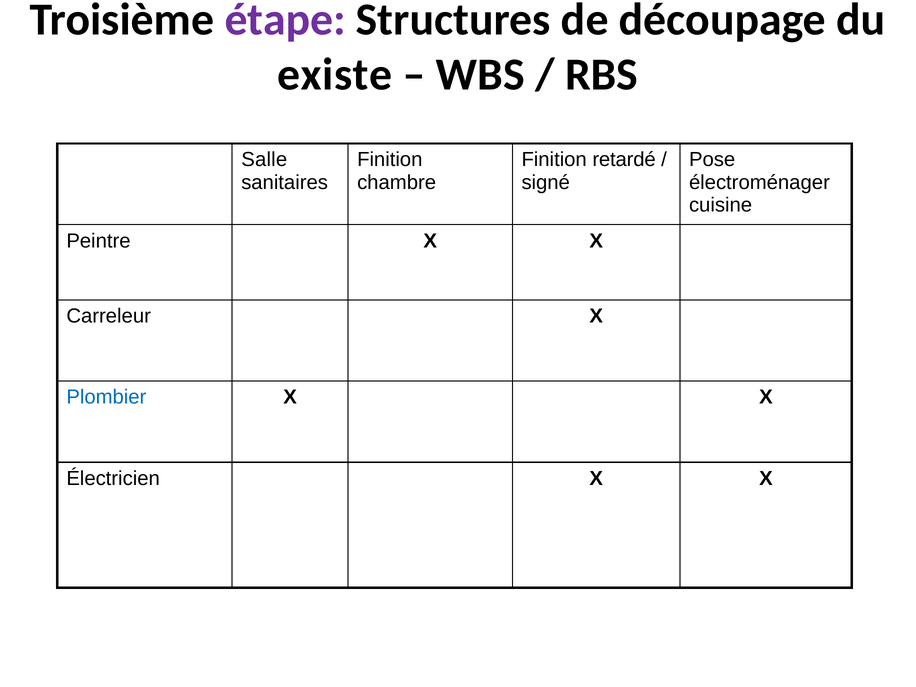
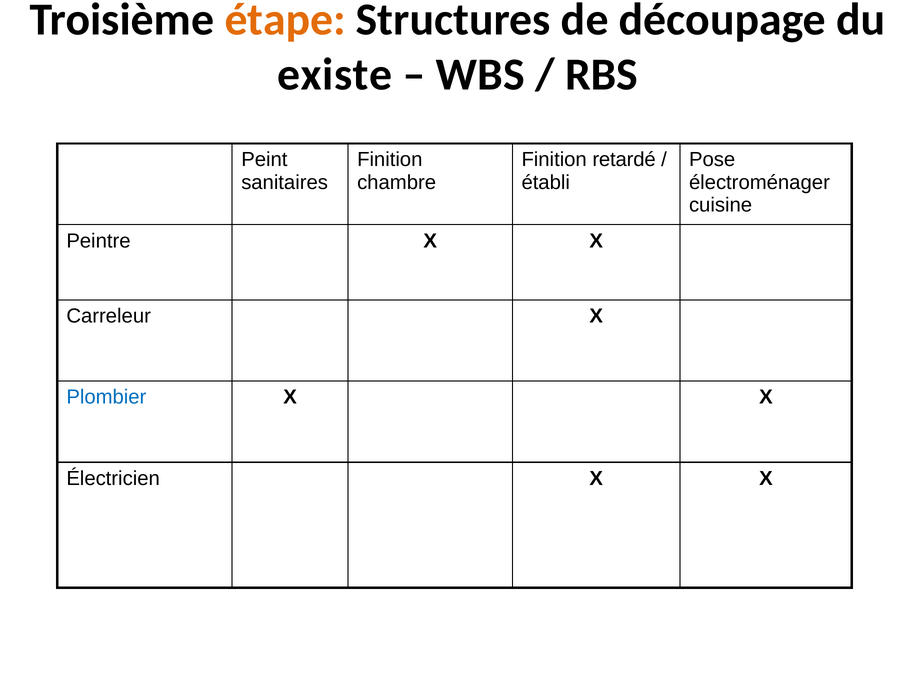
étape colour: purple -> orange
Salle: Salle -> Peint
signé: signé -> établi
